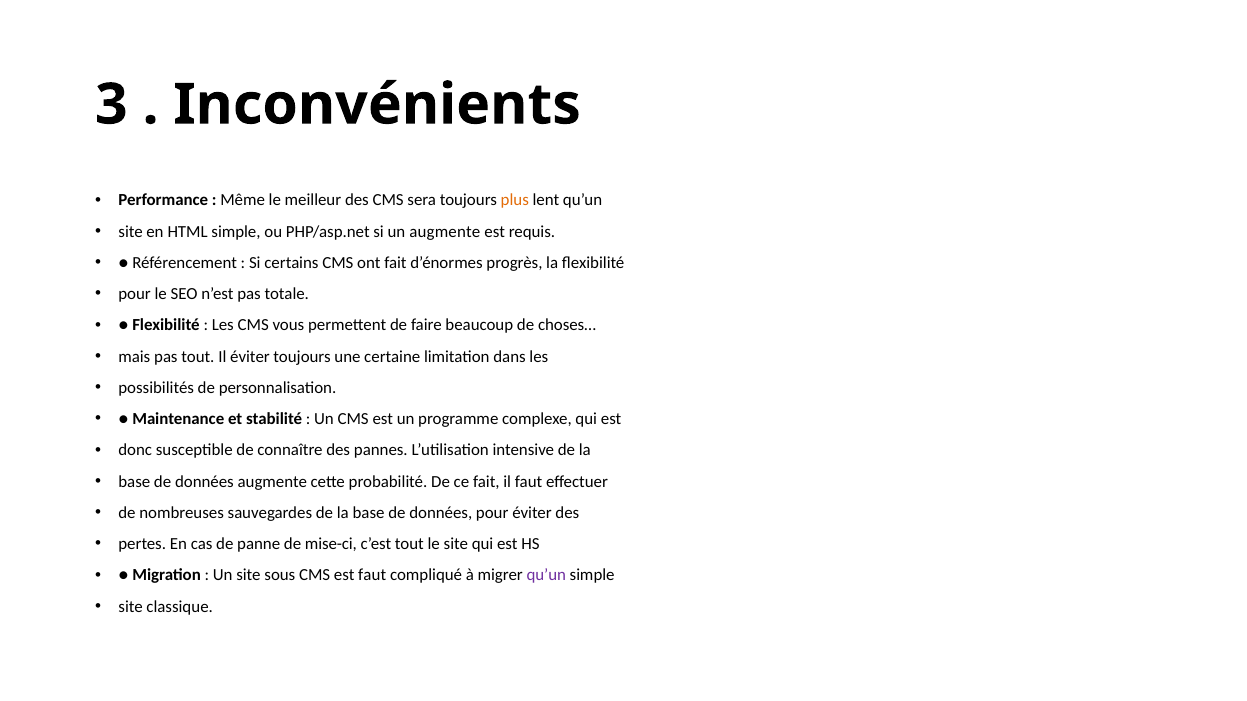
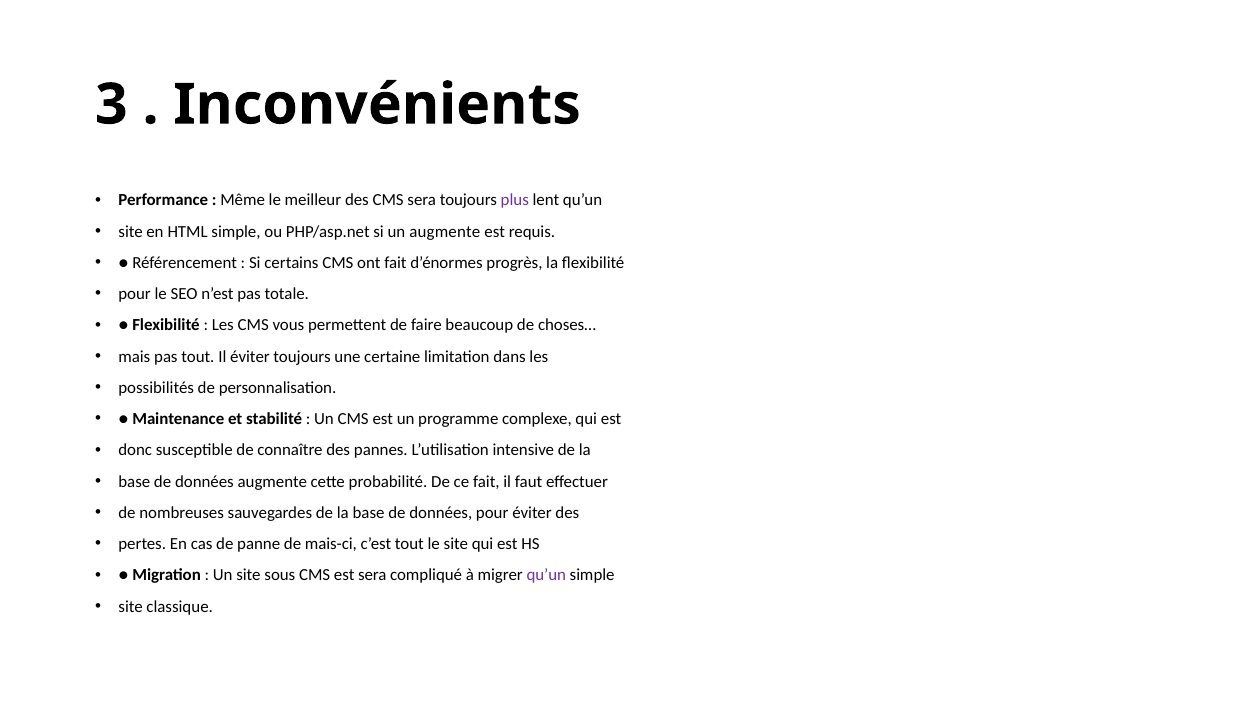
plus colour: orange -> purple
mise-ci: mise-ci -> mais-ci
est faut: faut -> sera
